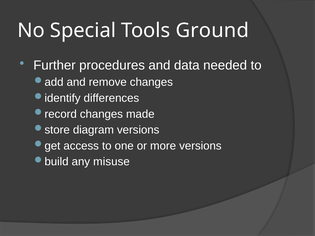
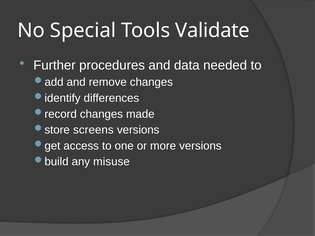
Ground: Ground -> Validate
diagram: diagram -> screens
